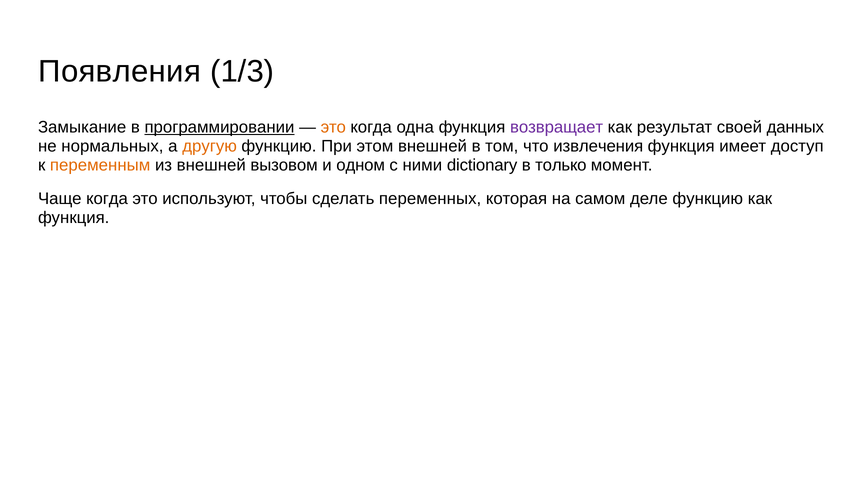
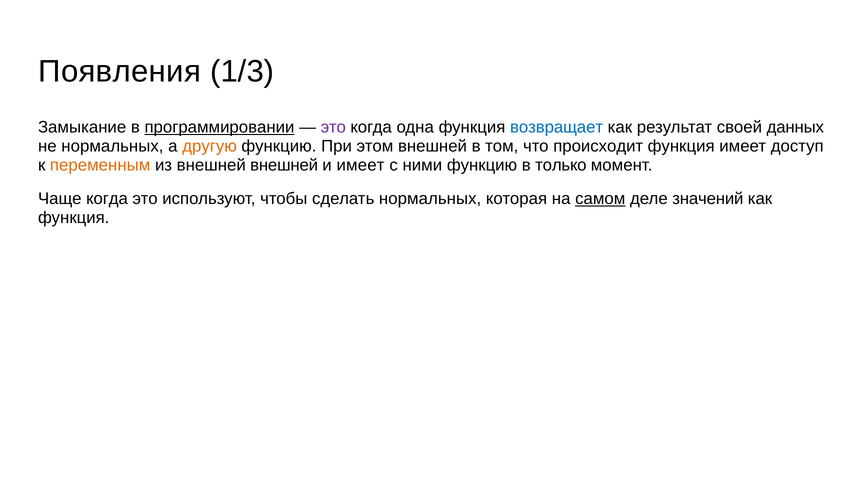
это at (333, 127) colour: orange -> purple
возвращает colour: purple -> blue
извлечения: извлечения -> происходит
внешней вызовом: вызовом -> внешней
и одном: одном -> имеет
ними dictionary: dictionary -> функцию
сделать переменных: переменных -> нормальных
самом underline: none -> present
деле функцию: функцию -> значений
